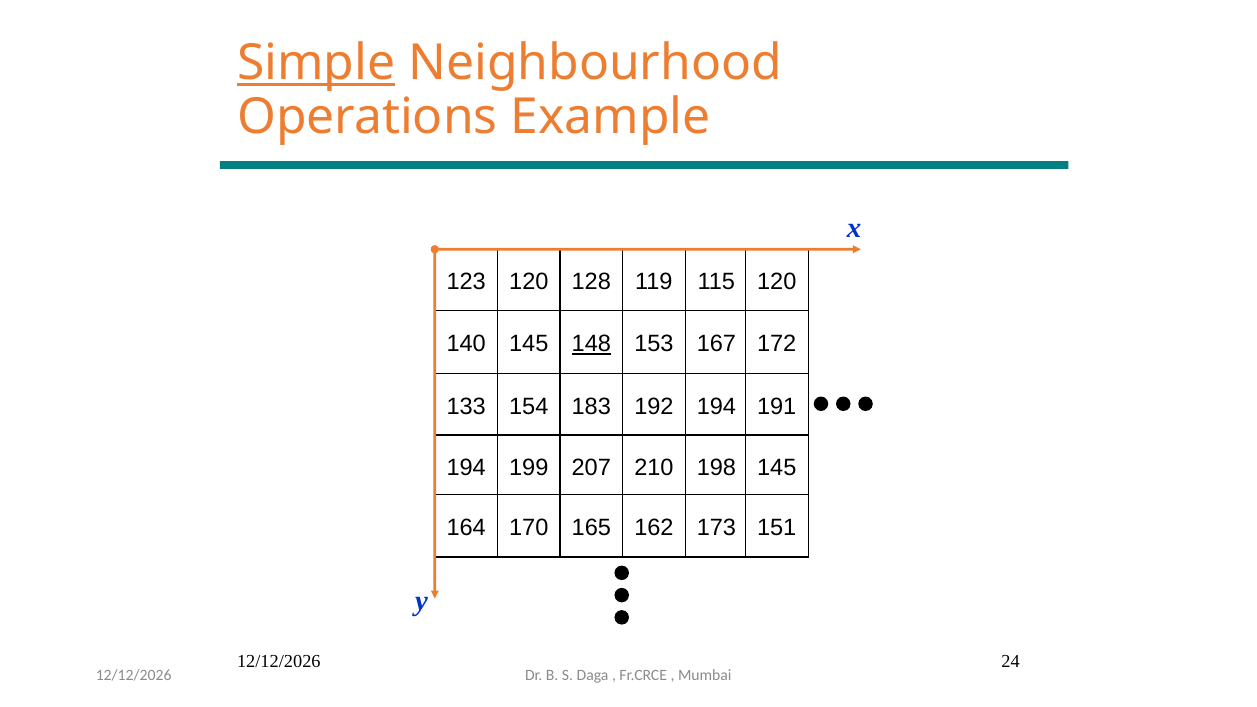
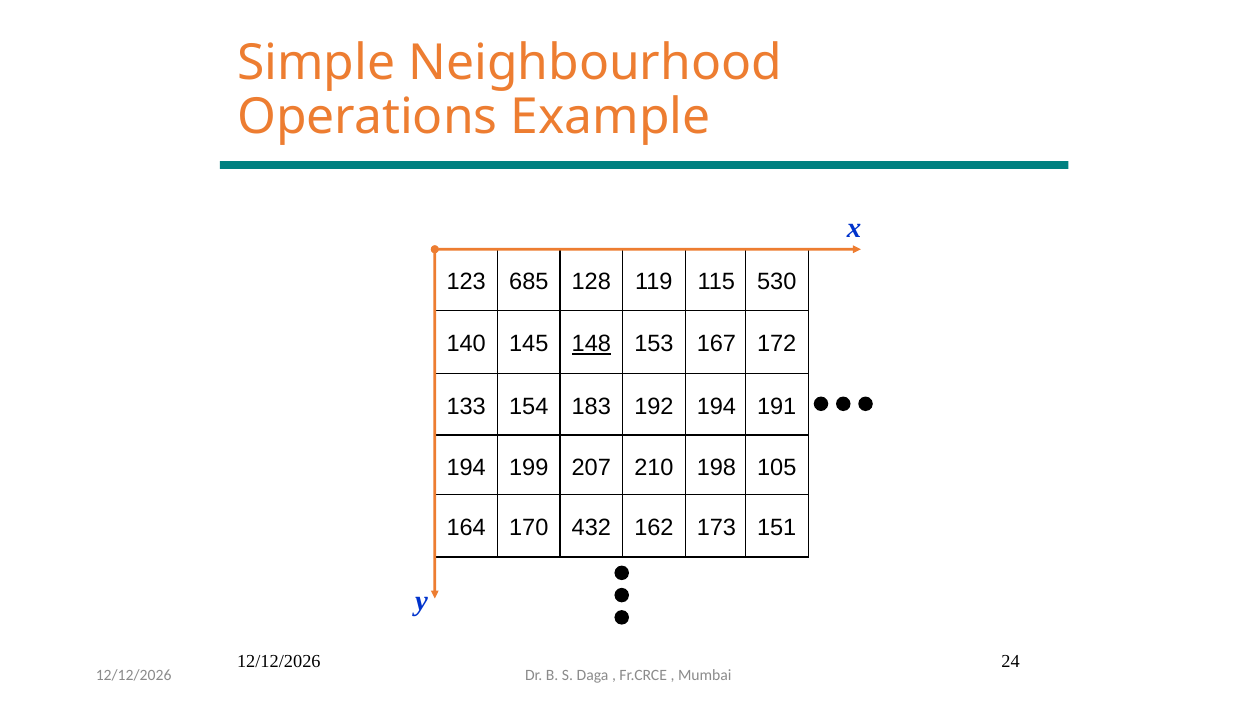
Simple underline: present -> none
123 120: 120 -> 685
115 120: 120 -> 530
198 145: 145 -> 105
165: 165 -> 432
